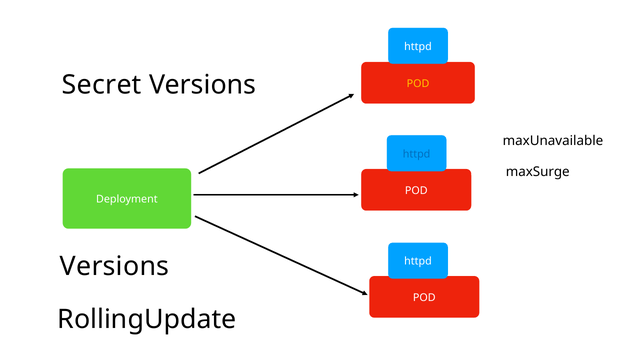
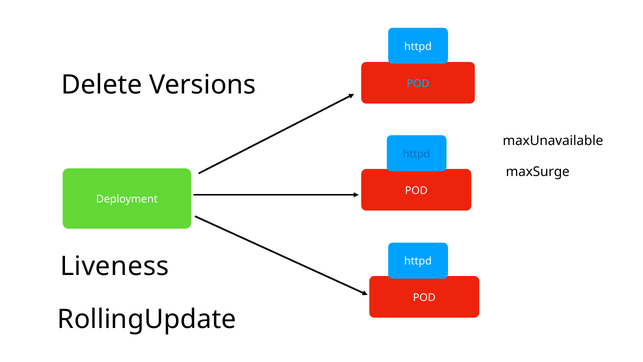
Secret: Secret -> Delete
POD at (418, 83) colour: yellow -> light blue
Versions at (115, 266): Versions -> Liveness
